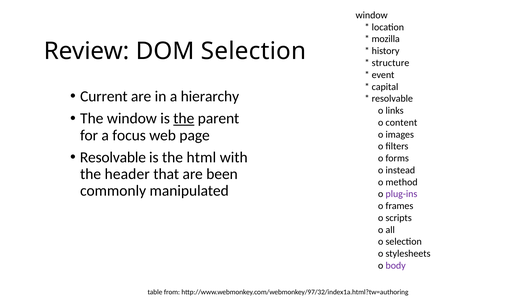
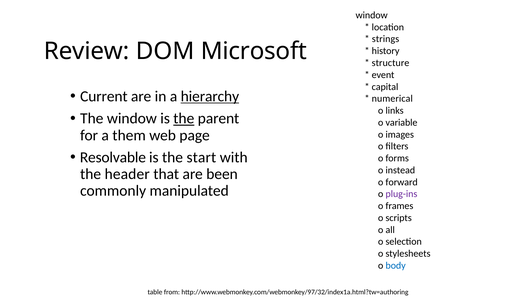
mozilla: mozilla -> strings
DOM Selection: Selection -> Microsoft
hierarchy underline: none -> present
resolvable at (392, 99): resolvable -> numerical
content: content -> variable
focus: focus -> them
html: html -> start
method: method -> forward
body colour: purple -> blue
